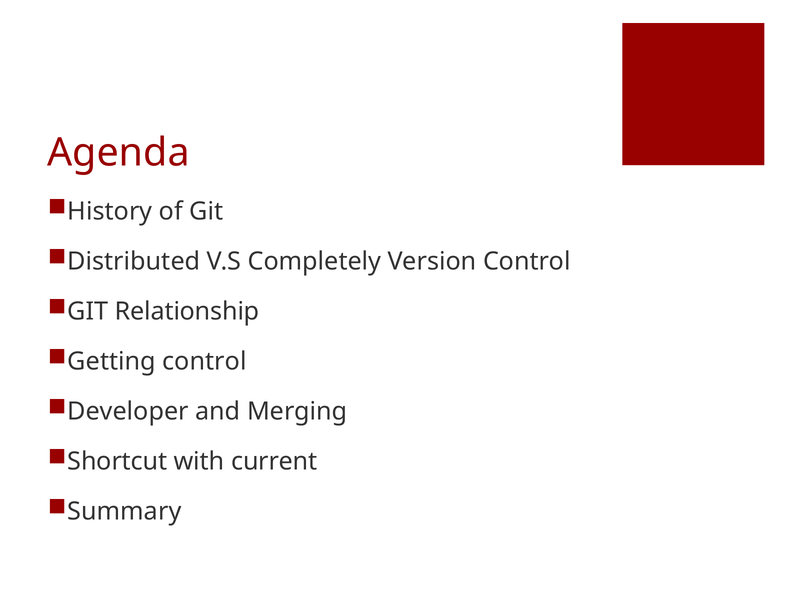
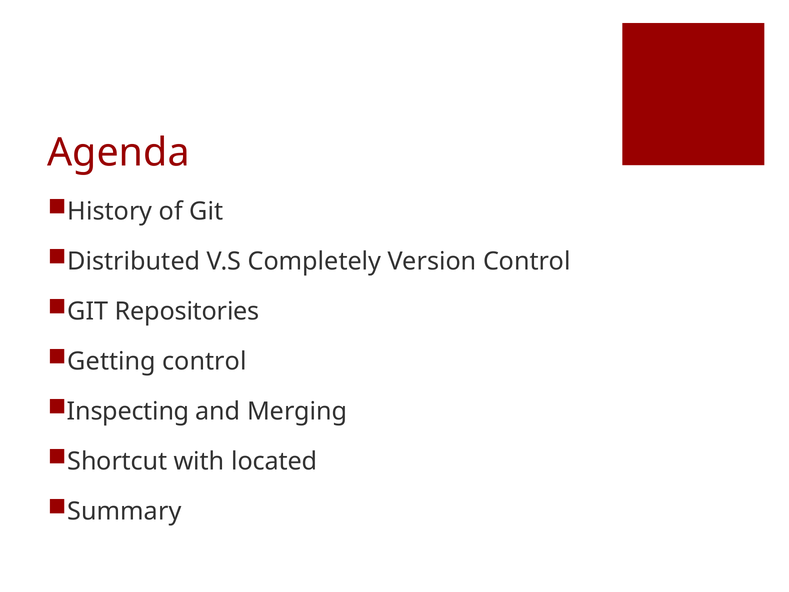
Relationship: Relationship -> Repositories
Developer: Developer -> Inspecting
current: current -> located
